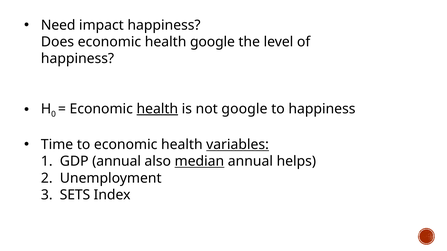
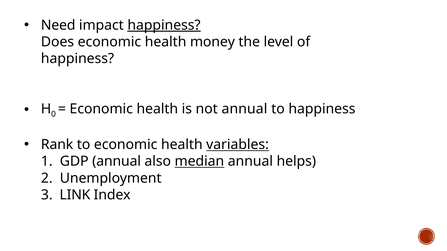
happiness at (164, 25) underline: none -> present
health google: google -> money
health at (157, 109) underline: present -> none
not google: google -> annual
Time: Time -> Rank
SETS: SETS -> LINK
